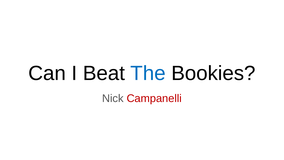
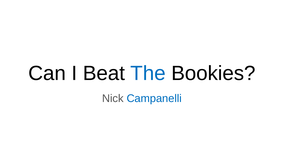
Campanelli colour: red -> blue
